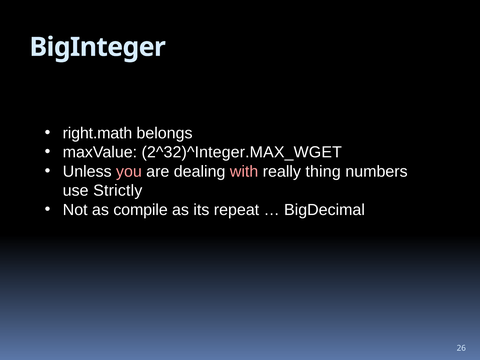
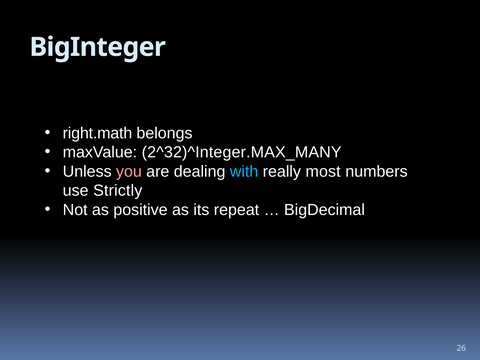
2^32)^Integer.MAX_WGET: 2^32)^Integer.MAX_WGET -> 2^32)^Integer.MAX_MANY
with colour: pink -> light blue
thing: thing -> most
compile: compile -> positive
